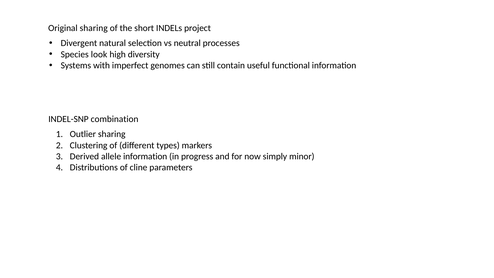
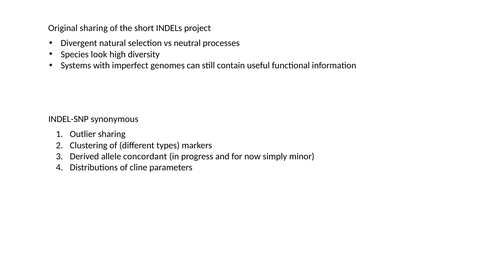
combination: combination -> synonymous
allele information: information -> concordant
